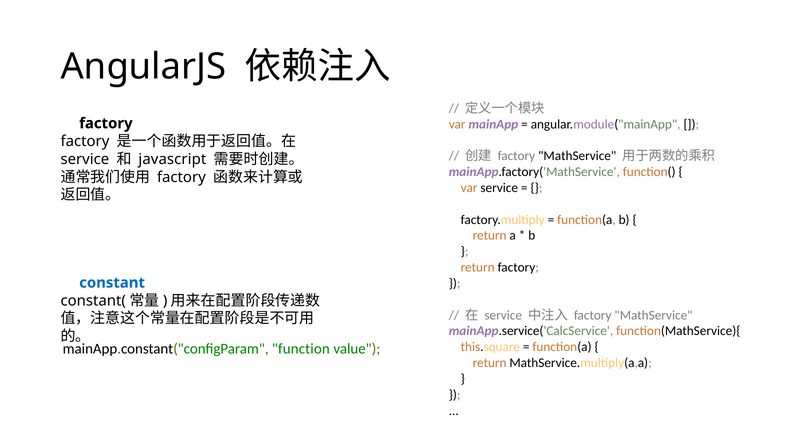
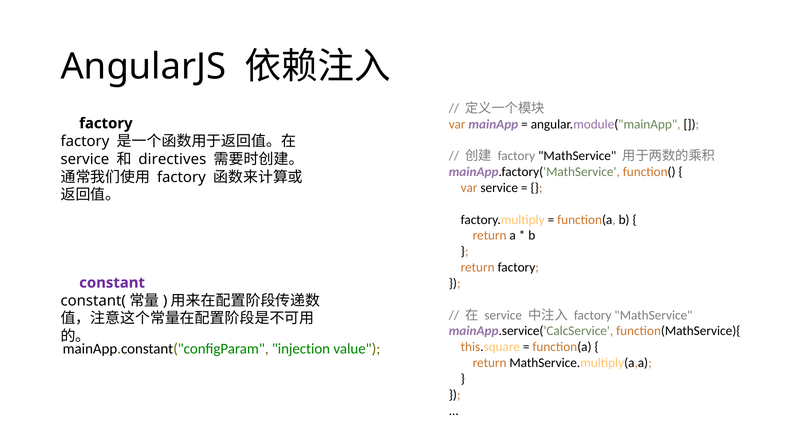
javascript: javascript -> directives
constant colour: blue -> purple
function: function -> injection
